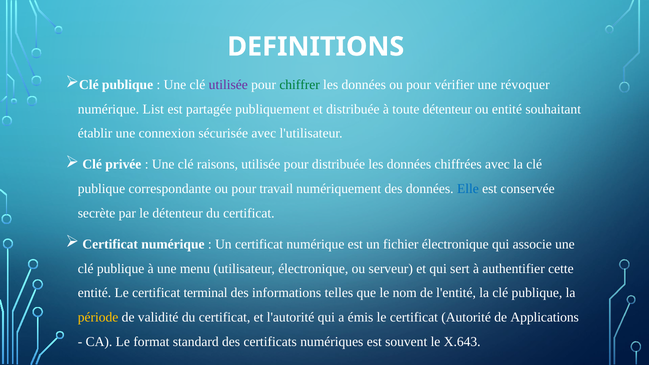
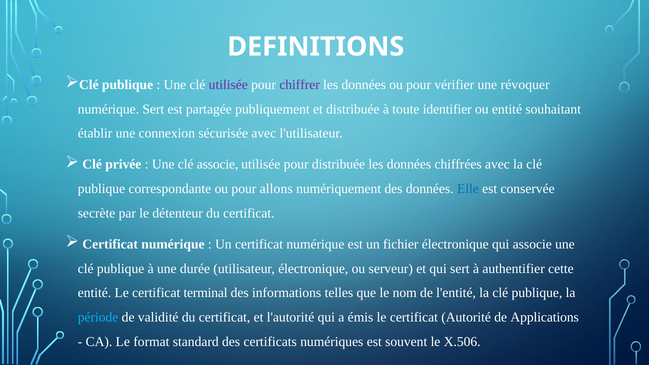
chiffrer colour: green -> purple
numérique List: List -> Sert
toute détenteur: détenteur -> identifier
clé raisons: raisons -> associe
travail: travail -> allons
menu: menu -> durée
période colour: yellow -> light blue
X.643: X.643 -> X.506
